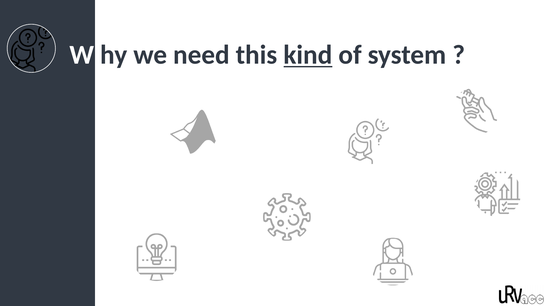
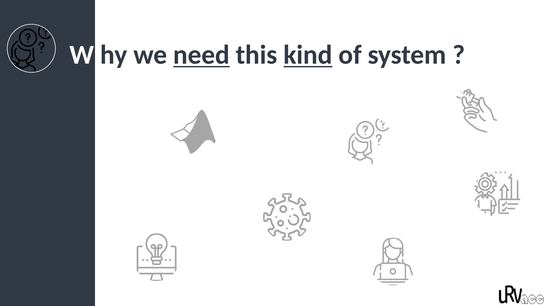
need underline: none -> present
